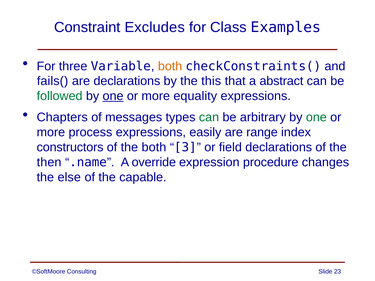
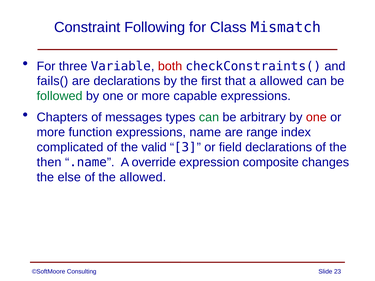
Excludes: Excludes -> Following
Examples: Examples -> Mismatch
both at (170, 66) colour: orange -> red
this: this -> first
a abstract: abstract -> allowed
one at (113, 96) underline: present -> none
equality: equality -> capable
one at (316, 117) colour: green -> red
process: process -> function
easily: easily -> name
constructors: constructors -> complicated
the both: both -> valid
procedure: procedure -> composite
the capable: capable -> allowed
